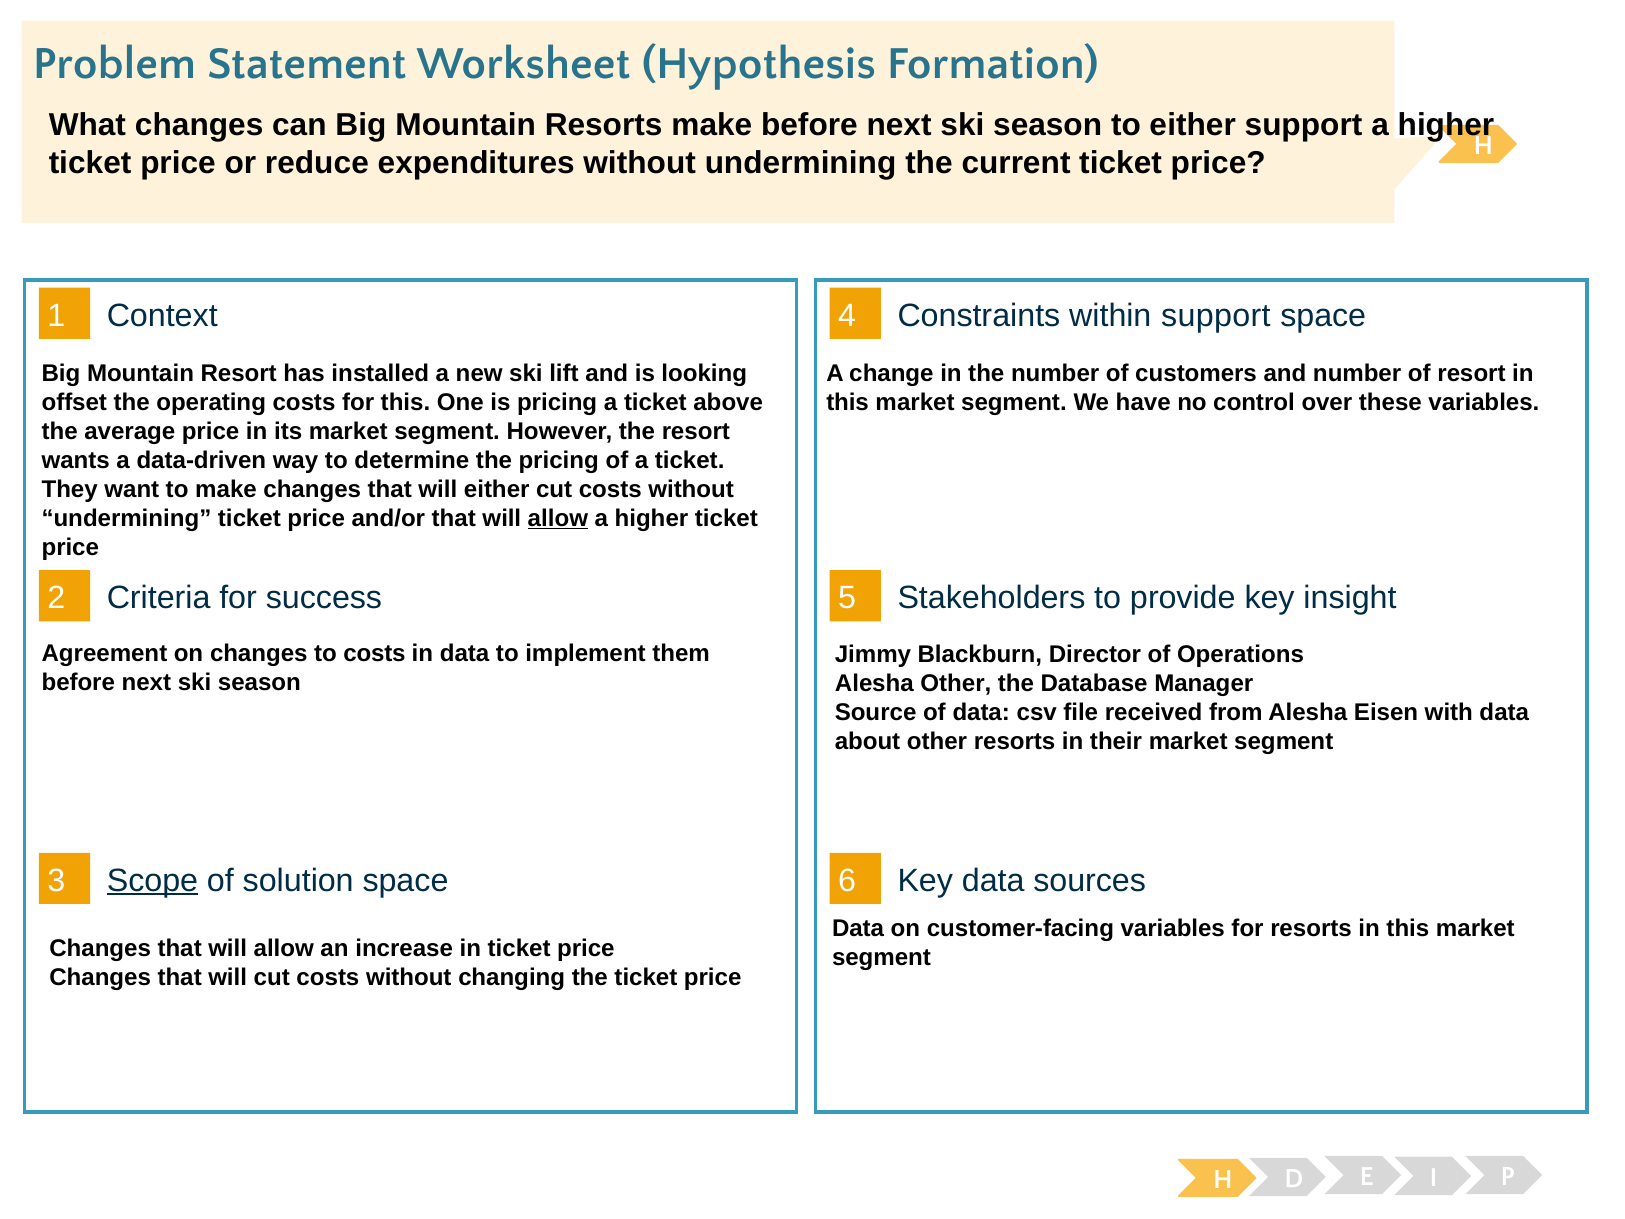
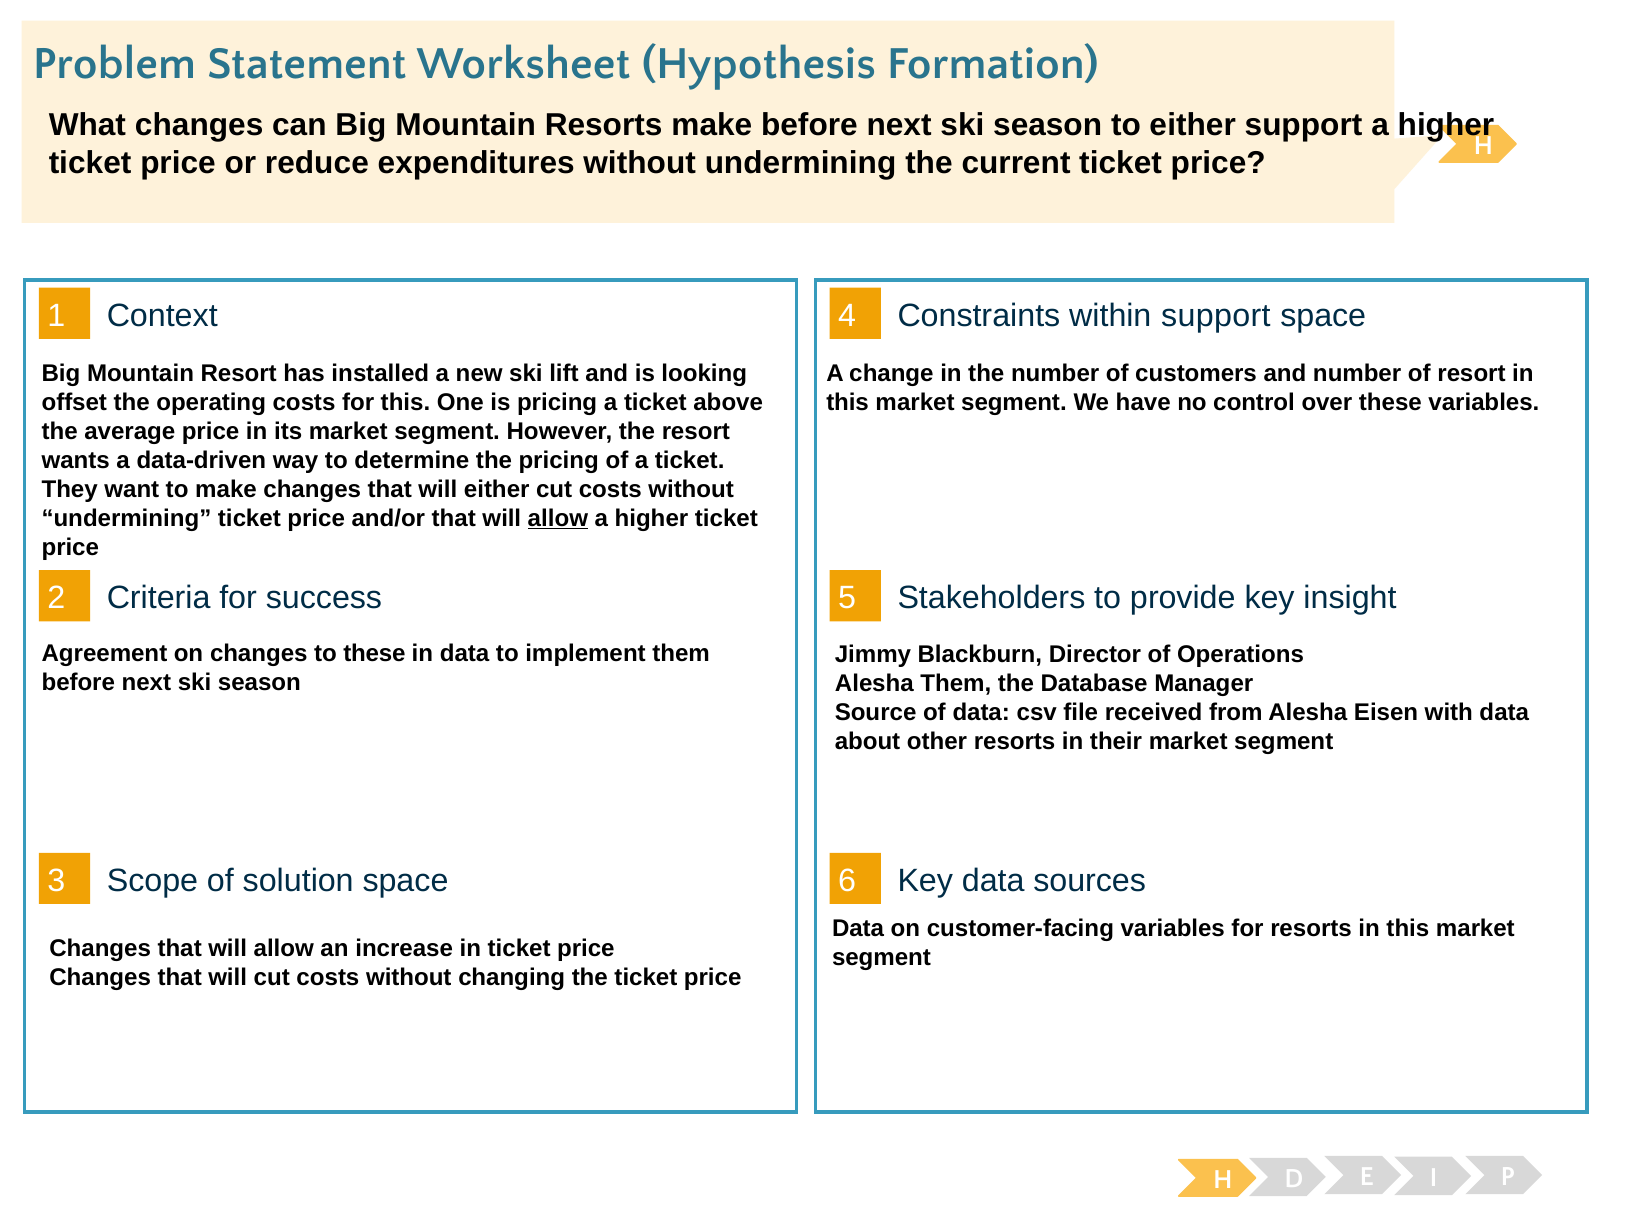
to costs: costs -> these
Alesha Other: Other -> Them
Scope underline: present -> none
